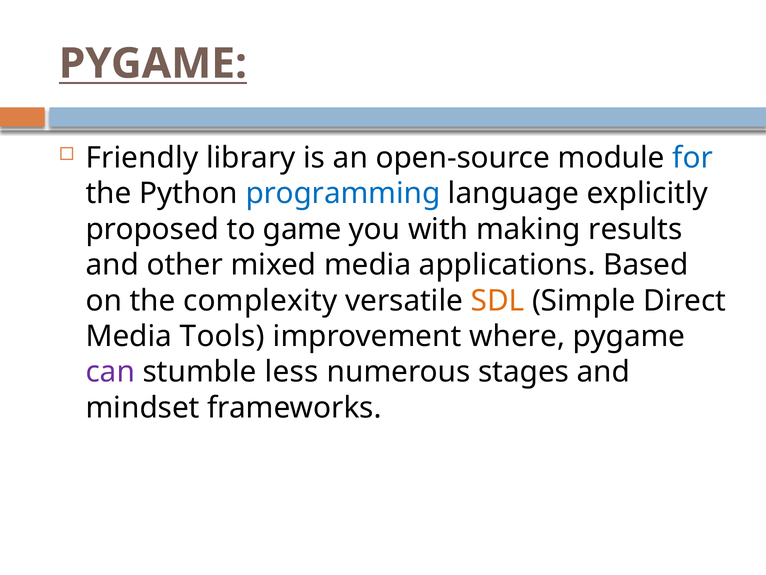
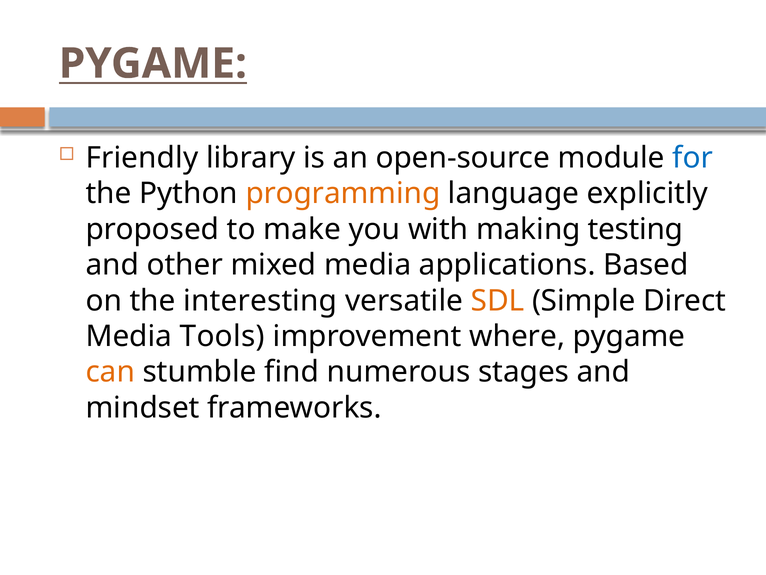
programming colour: blue -> orange
game: game -> make
results: results -> testing
complexity: complexity -> interesting
can colour: purple -> orange
less: less -> find
